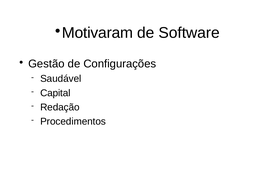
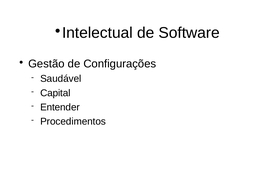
Motivaram: Motivaram -> Intelectual
Redação: Redação -> Entender
